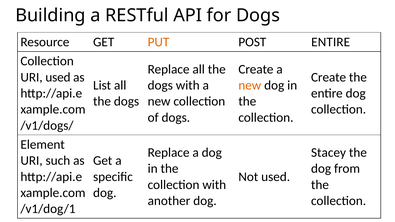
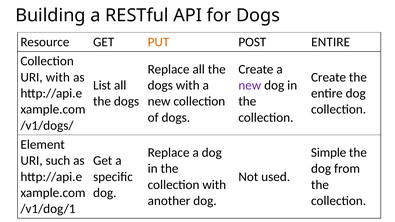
URI used: used -> with
new at (250, 85) colour: orange -> purple
Stacey: Stacey -> Simple
